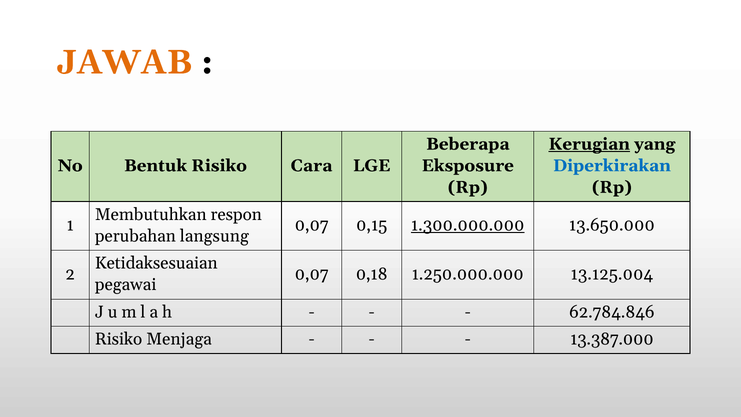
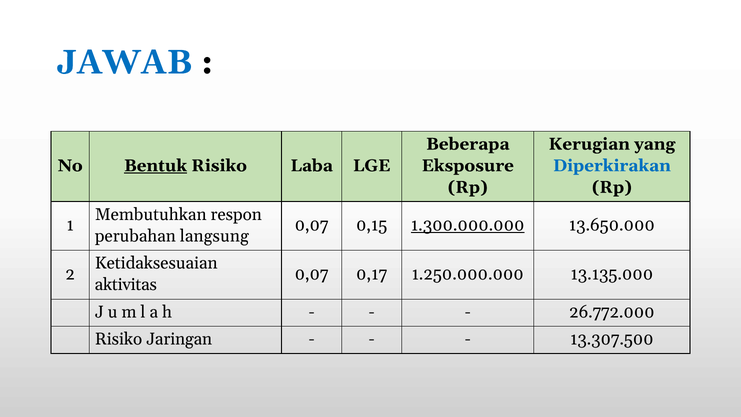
JAWAB colour: orange -> blue
Kerugian underline: present -> none
Bentuk underline: none -> present
Cara: Cara -> Laba
0,18: 0,18 -> 0,17
13.125.004: 13.125.004 -> 13.135.000
pegawai: pegawai -> aktivitas
62.784.846: 62.784.846 -> 26.772.000
Menjaga: Menjaga -> Jaringan
13.387.000: 13.387.000 -> 13.307.500
